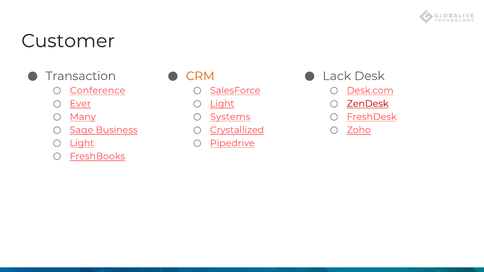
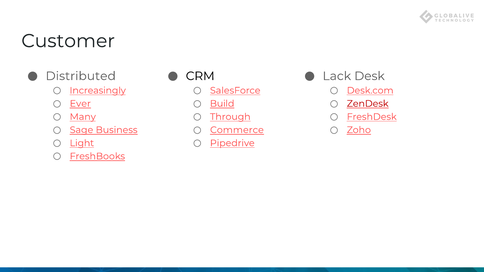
Transaction: Transaction -> Distributed
CRM colour: orange -> black
Conference: Conference -> Increasingly
Light at (222, 104): Light -> Build
Systems: Systems -> Through
Crystallized: Crystallized -> Commerce
